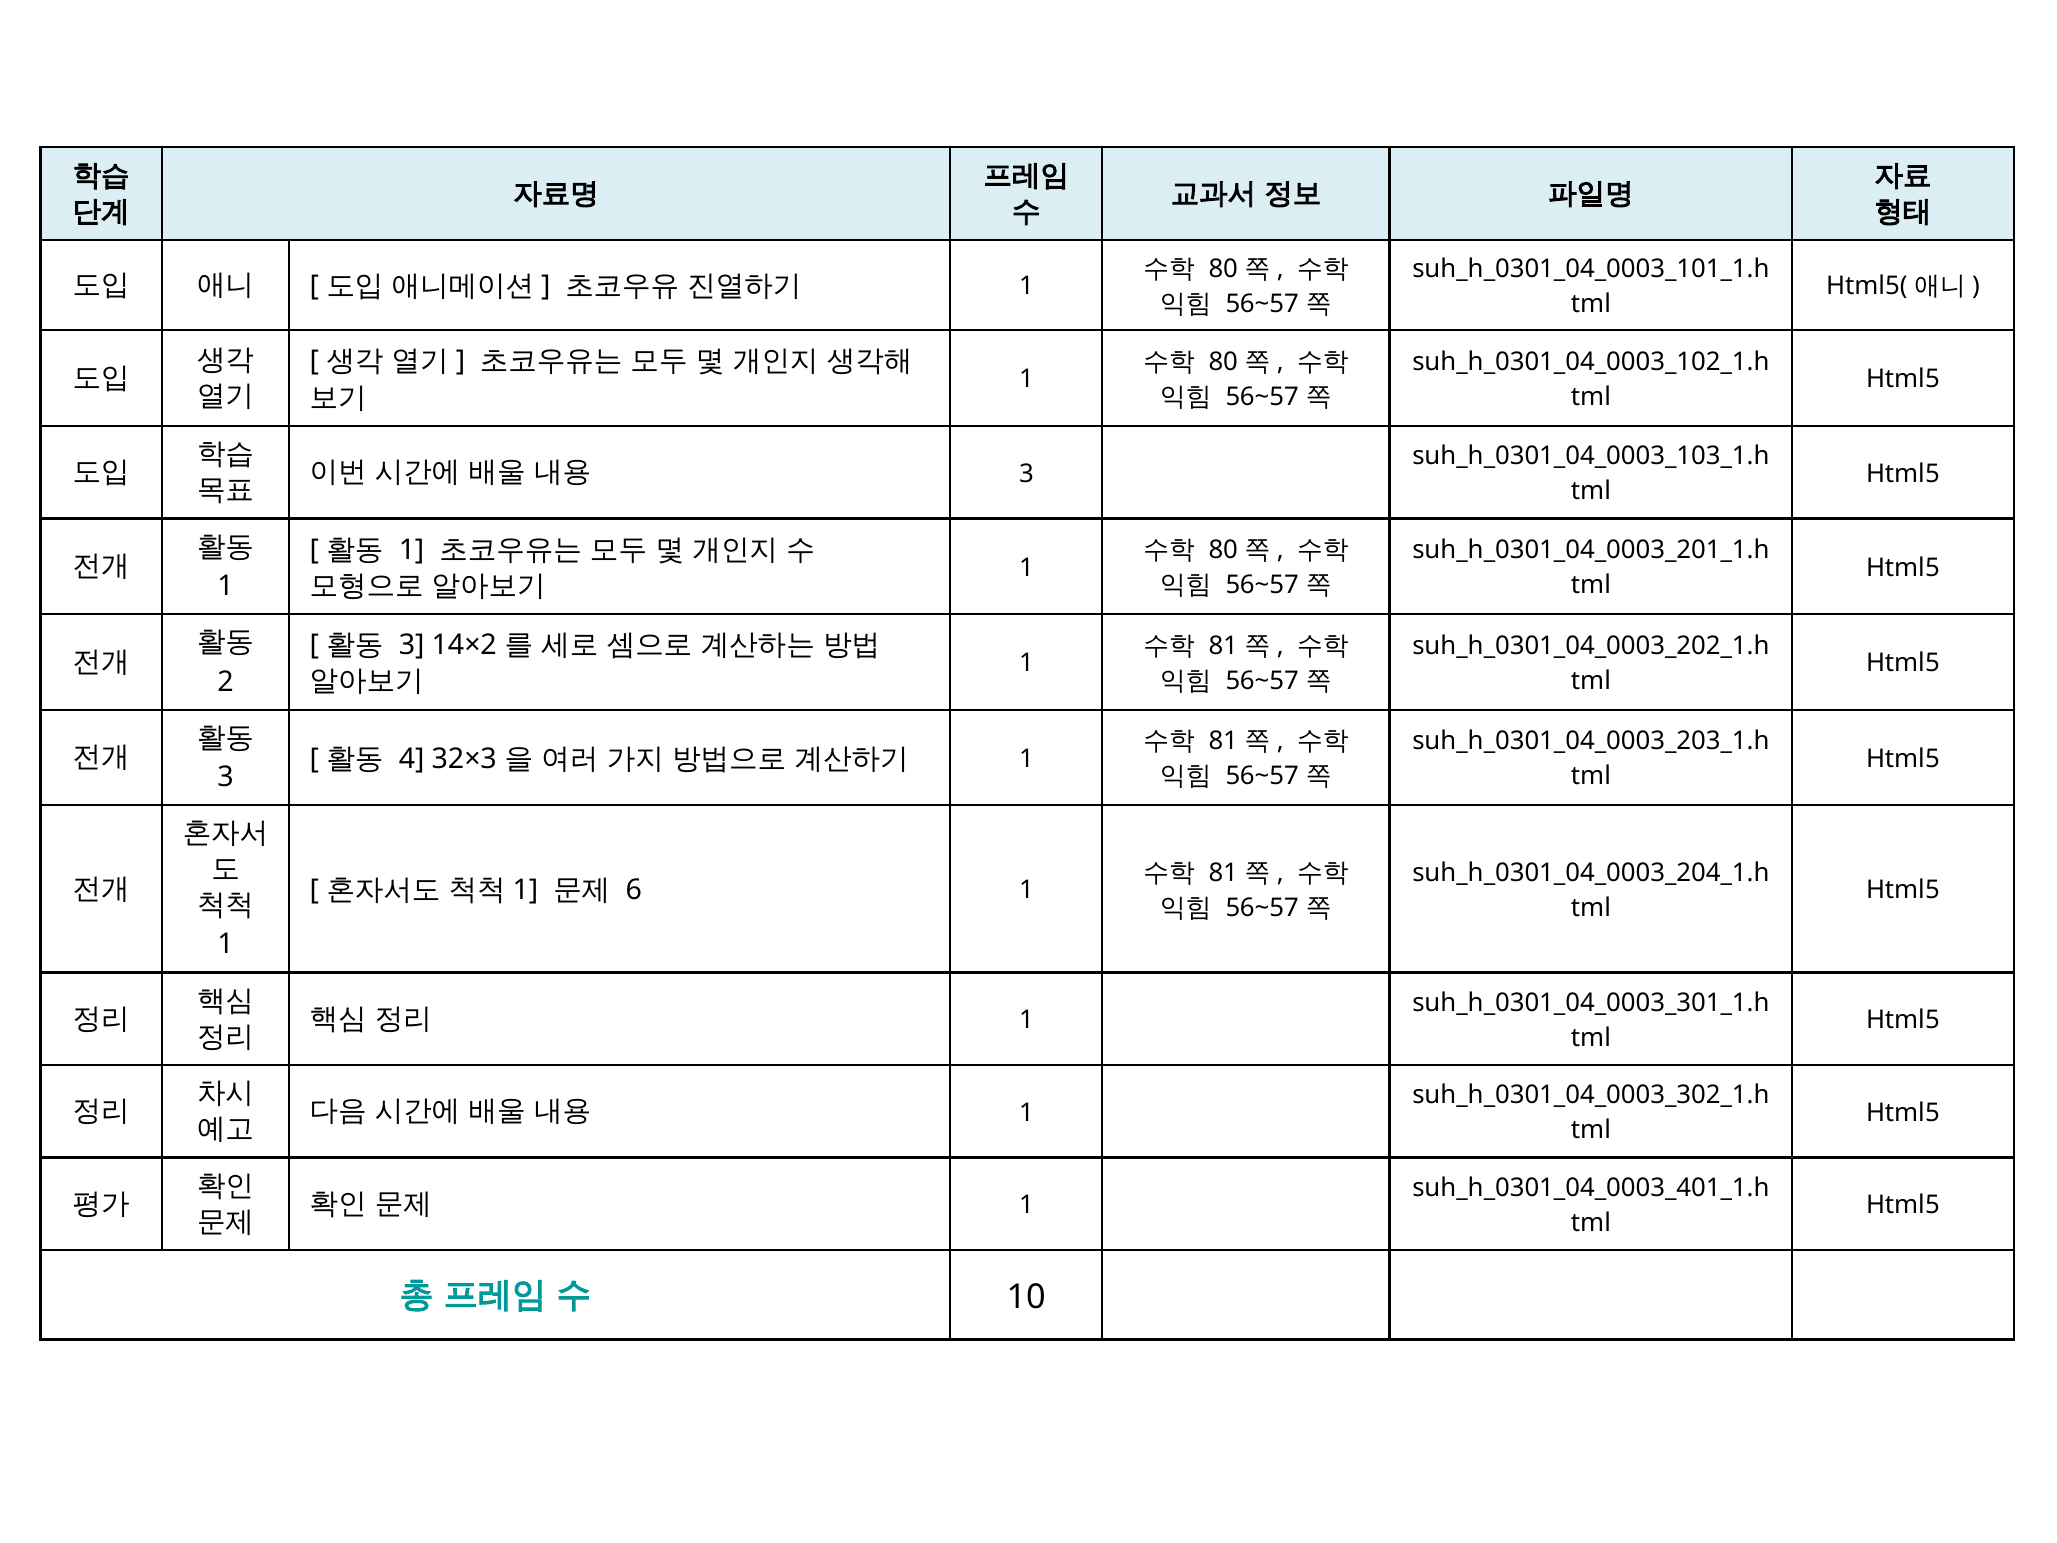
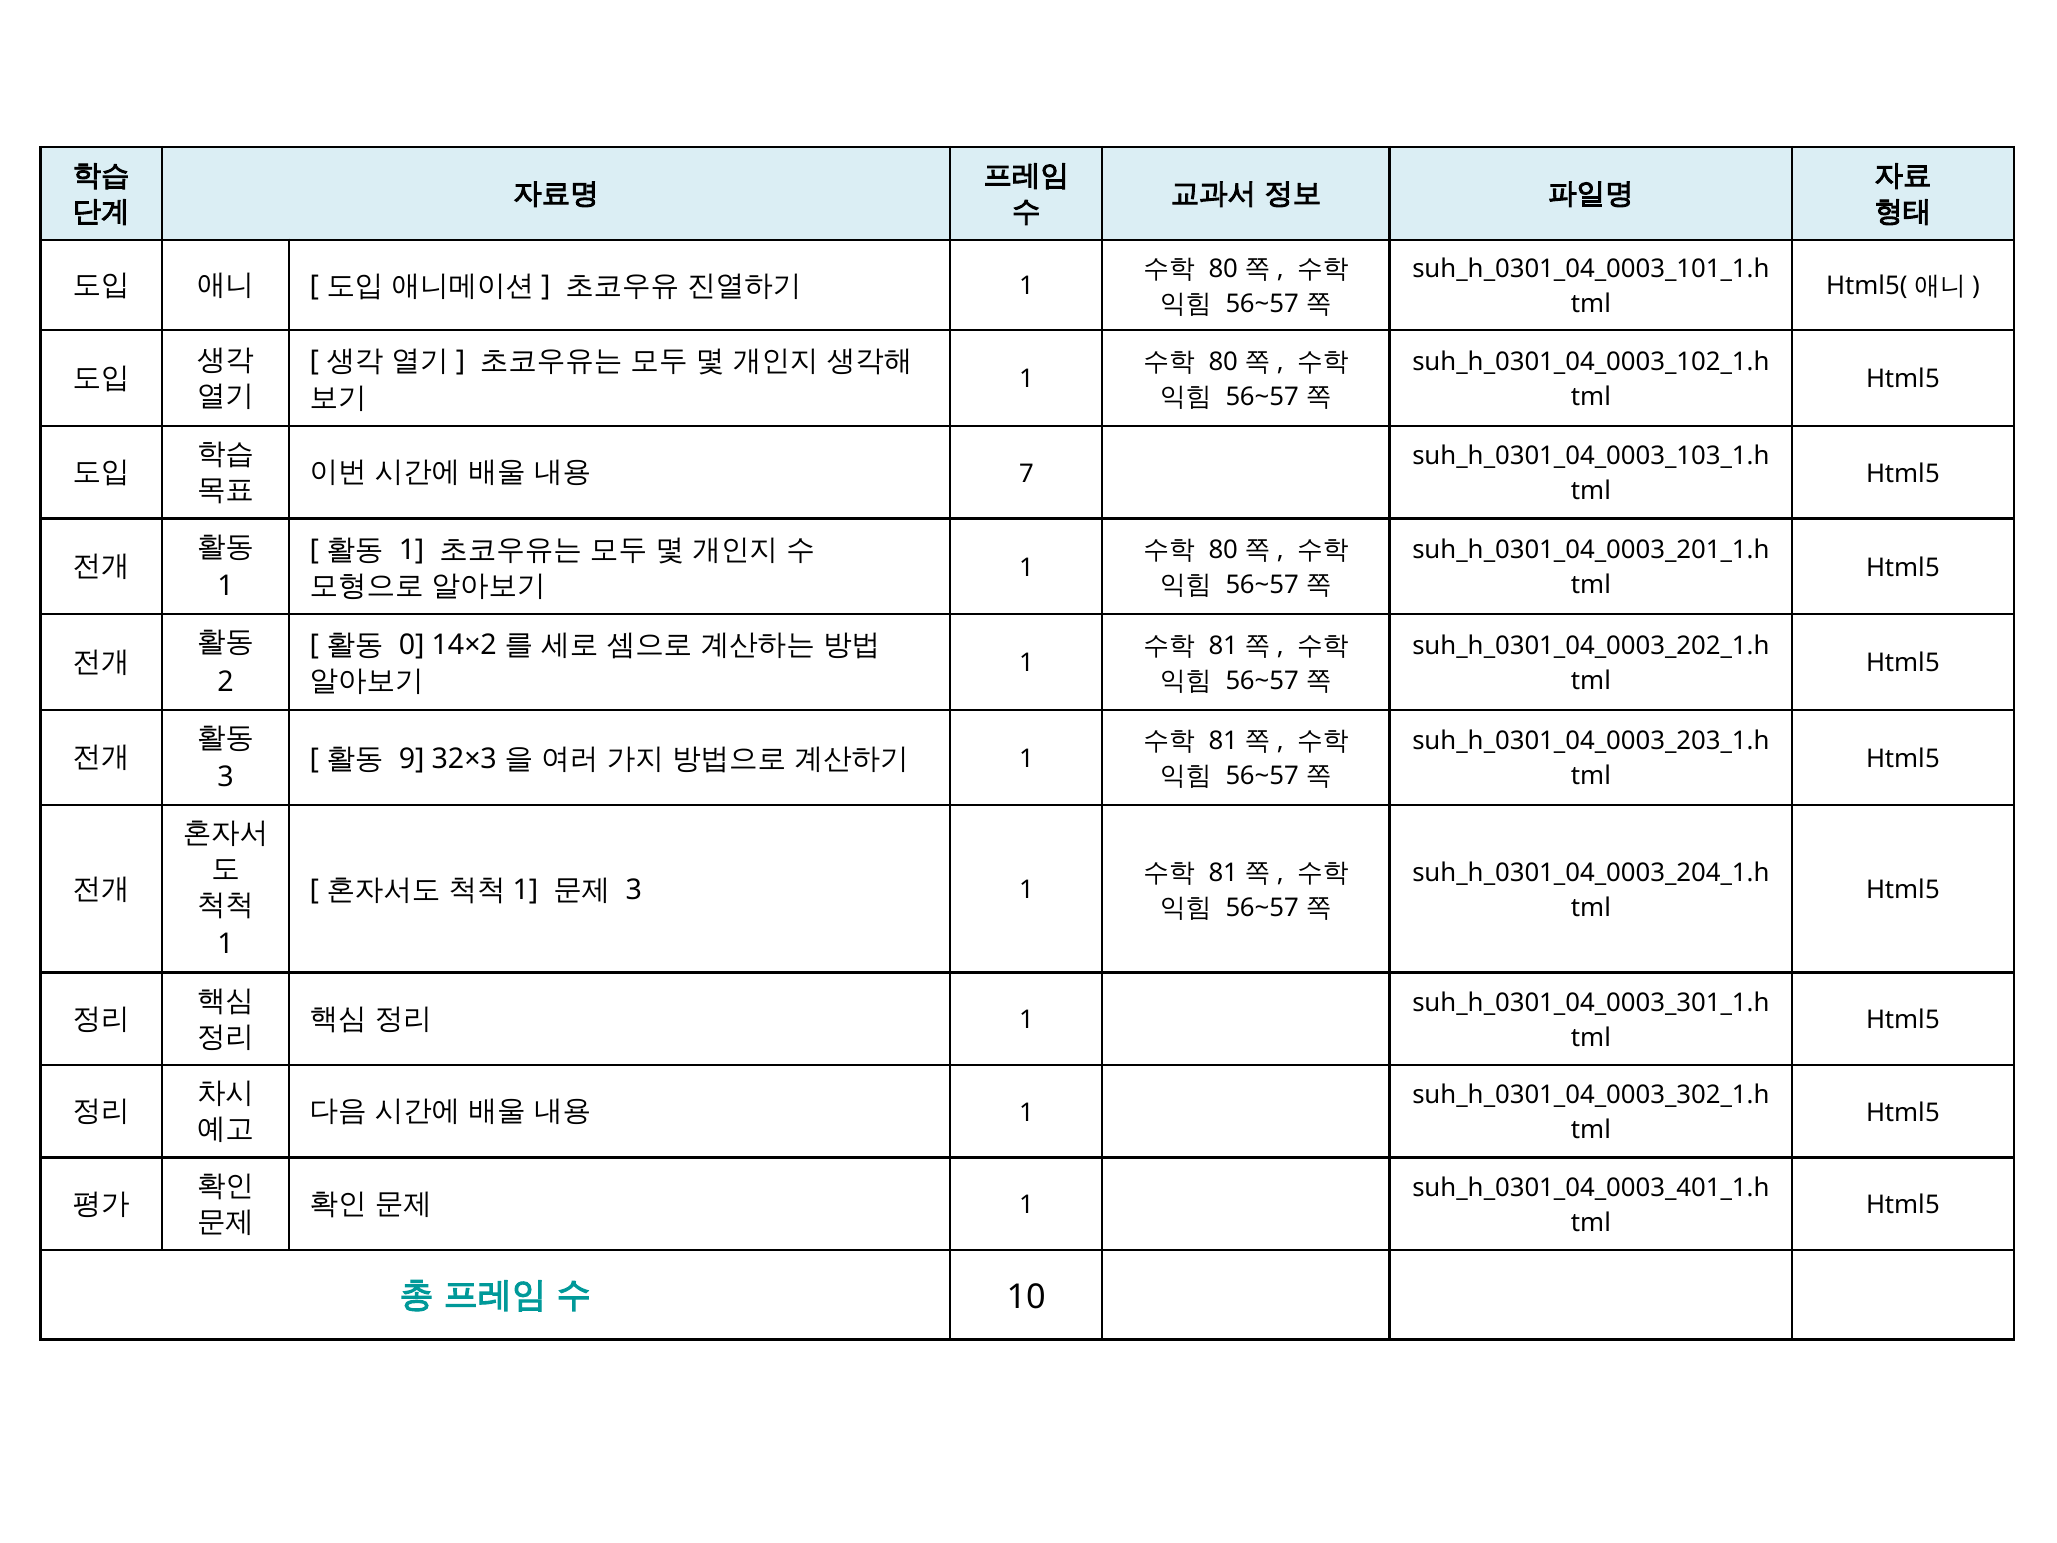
3 at (1026, 474): 3 -> 7
3 at (412, 645): 3 -> 0
4: 4 -> 9
6 at (634, 890): 6 -> 3
